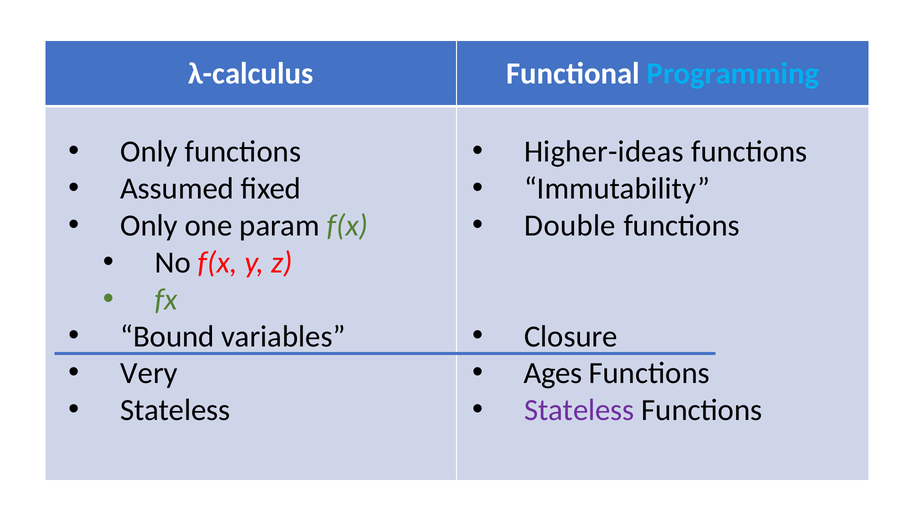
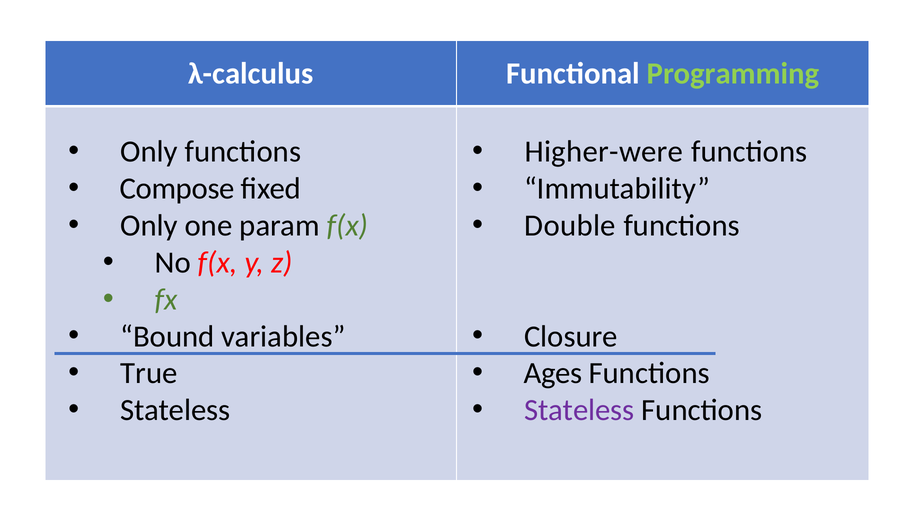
Programming colour: light blue -> light green
Higher-ideas: Higher-ideas -> Higher-were
Assumed: Assumed -> Compose
Very: Very -> True
